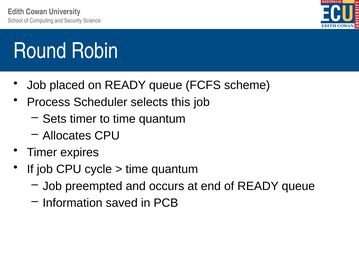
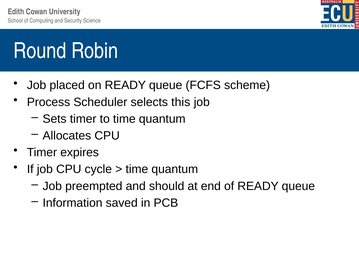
occurs: occurs -> should
